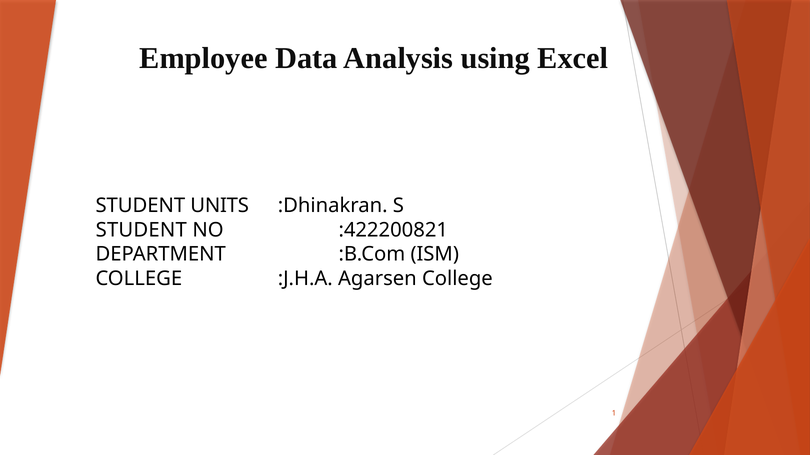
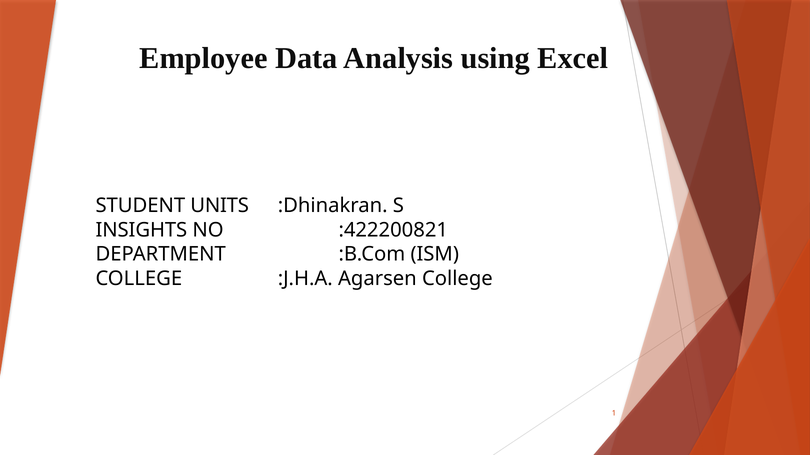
STUDENT at (141, 230): STUDENT -> INSIGHTS
